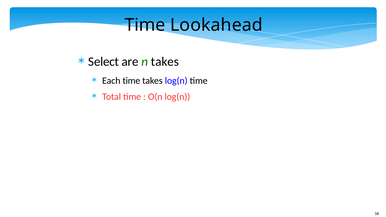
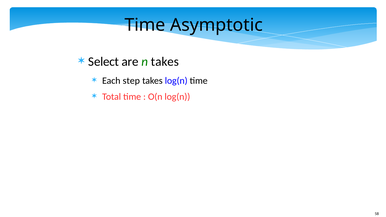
Lookahead: Lookahead -> Asymptotic
Each time: time -> step
